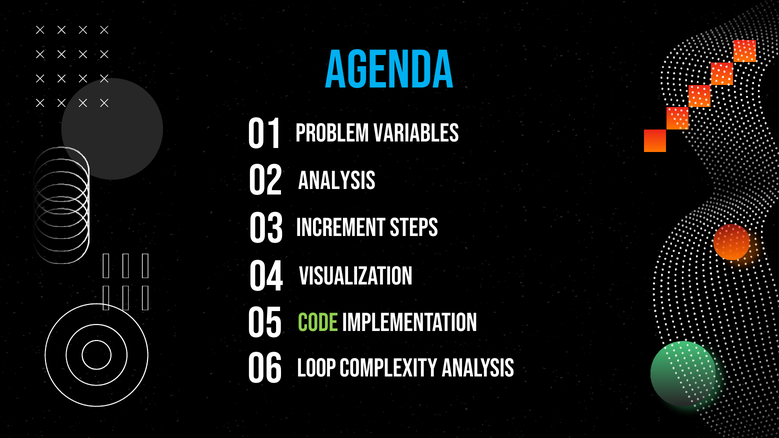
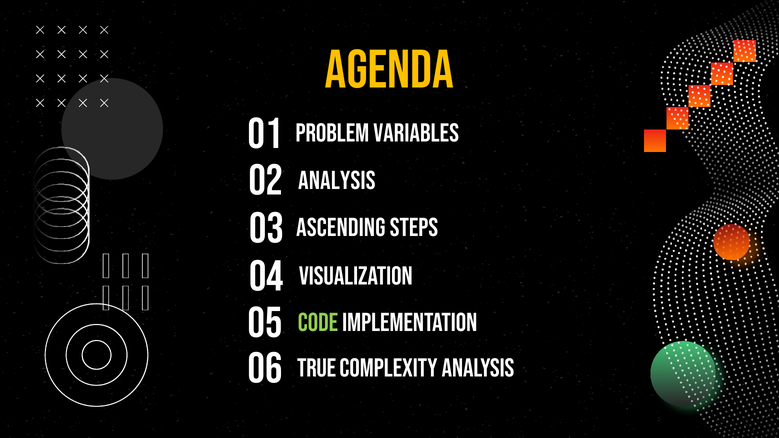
Agenda colour: light blue -> yellow
Increment: Increment -> Ascending
Loop: Loop -> True
